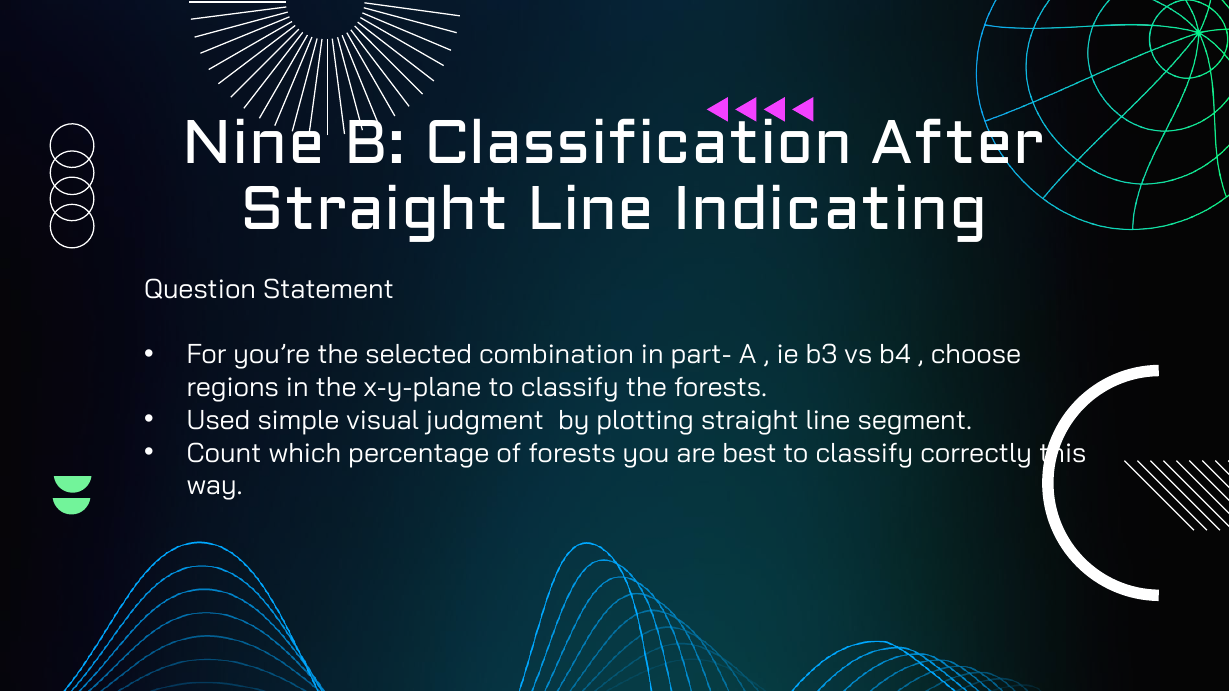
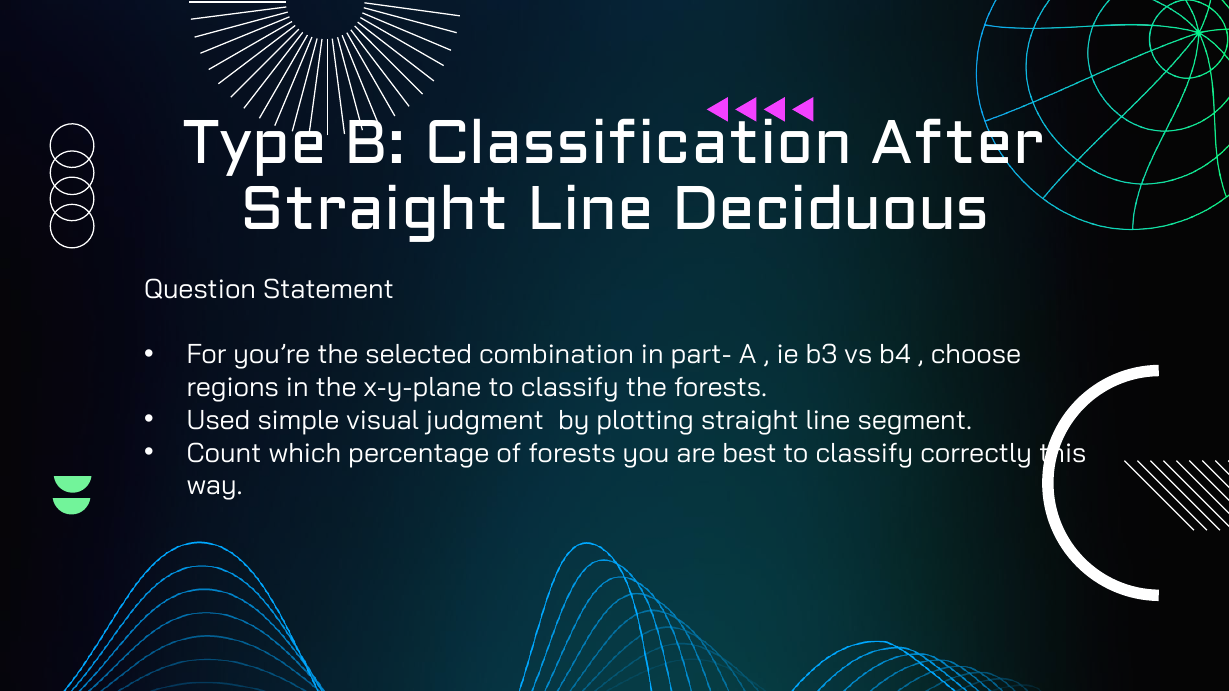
Nine: Nine -> Type
Indicating: Indicating -> Deciduous
